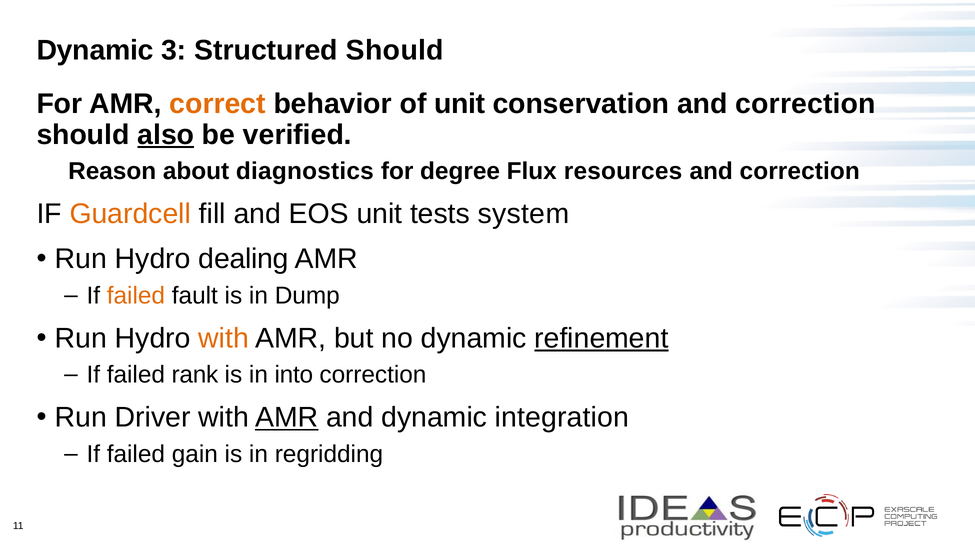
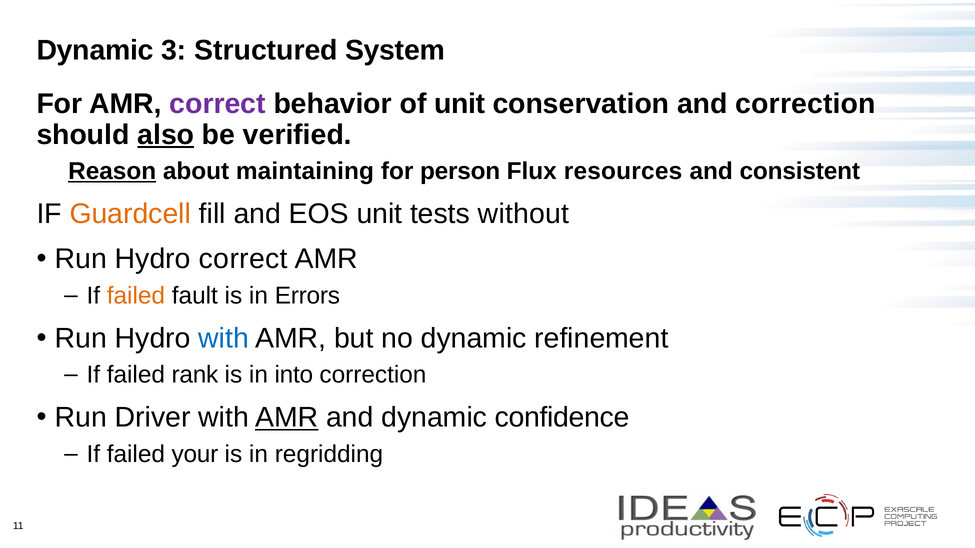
Structured Should: Should -> System
correct at (218, 104) colour: orange -> purple
Reason underline: none -> present
diagnostics: diagnostics -> maintaining
degree: degree -> person
correction at (800, 172): correction -> consistent
system: system -> without
Hydro dealing: dealing -> correct
Dump: Dump -> Errors
with at (224, 339) colour: orange -> blue
refinement underline: present -> none
integration: integration -> confidence
gain: gain -> your
